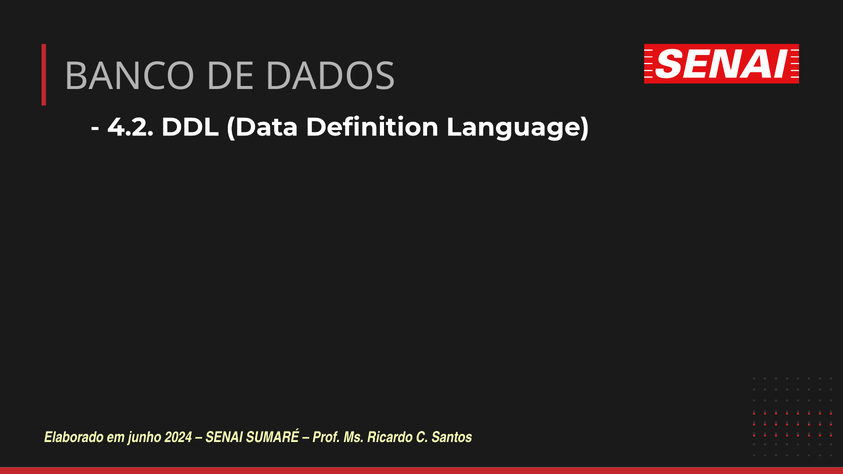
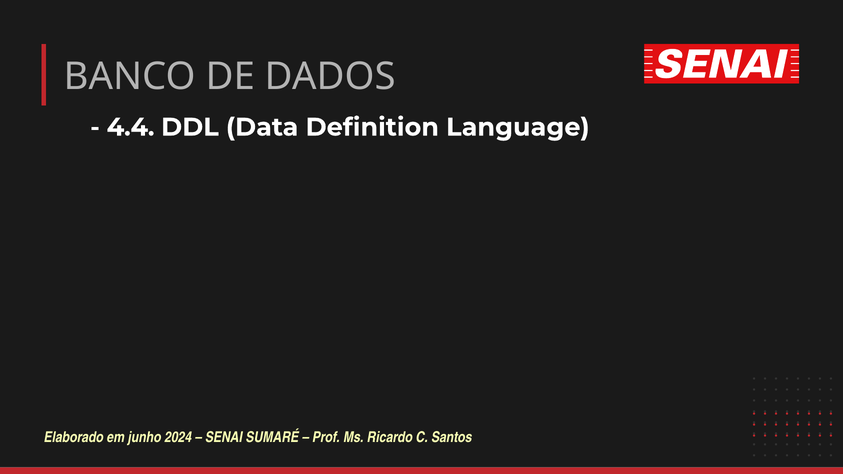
4.2: 4.2 -> 4.4
